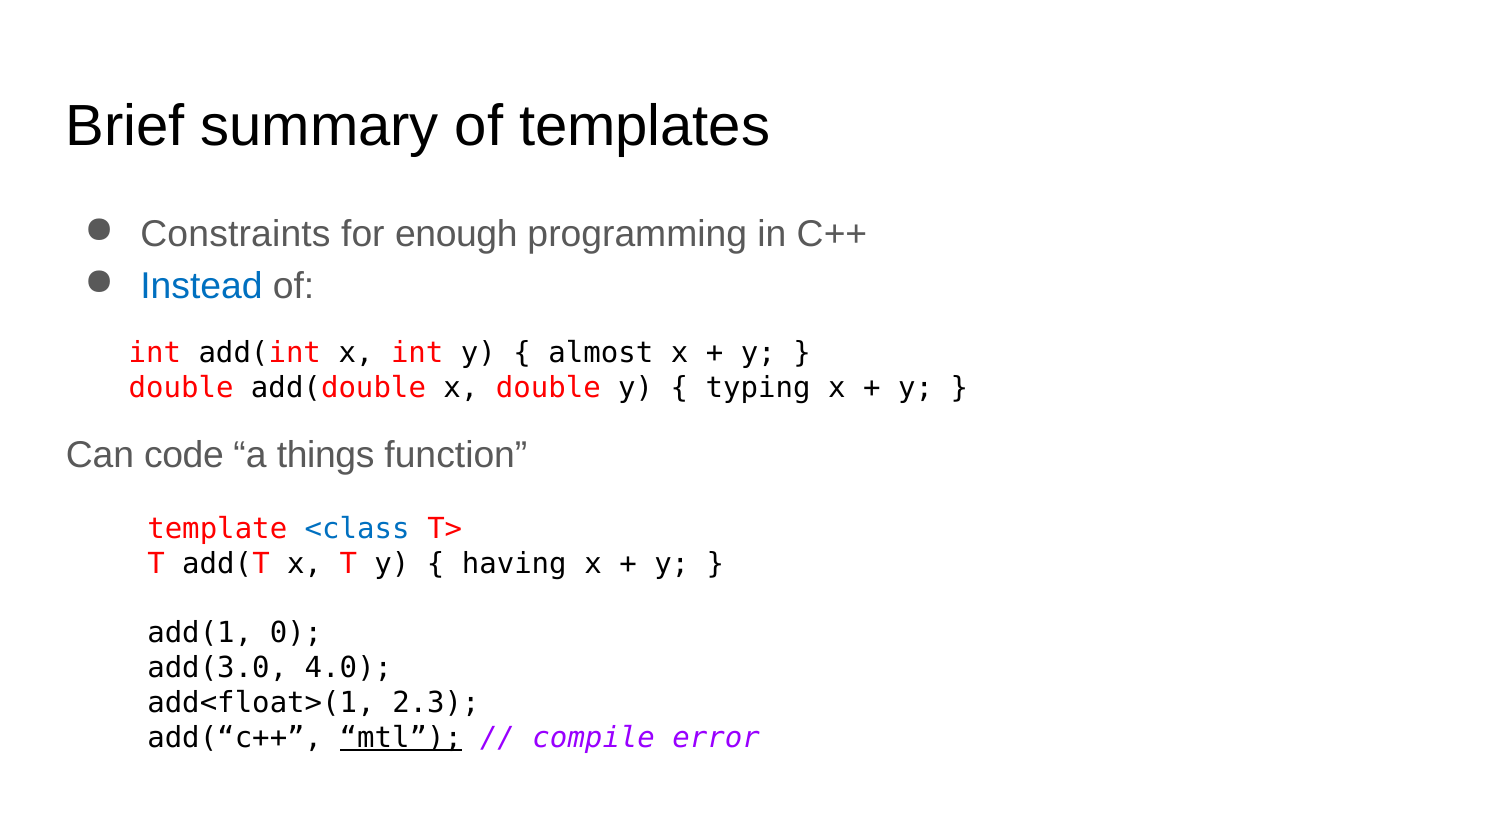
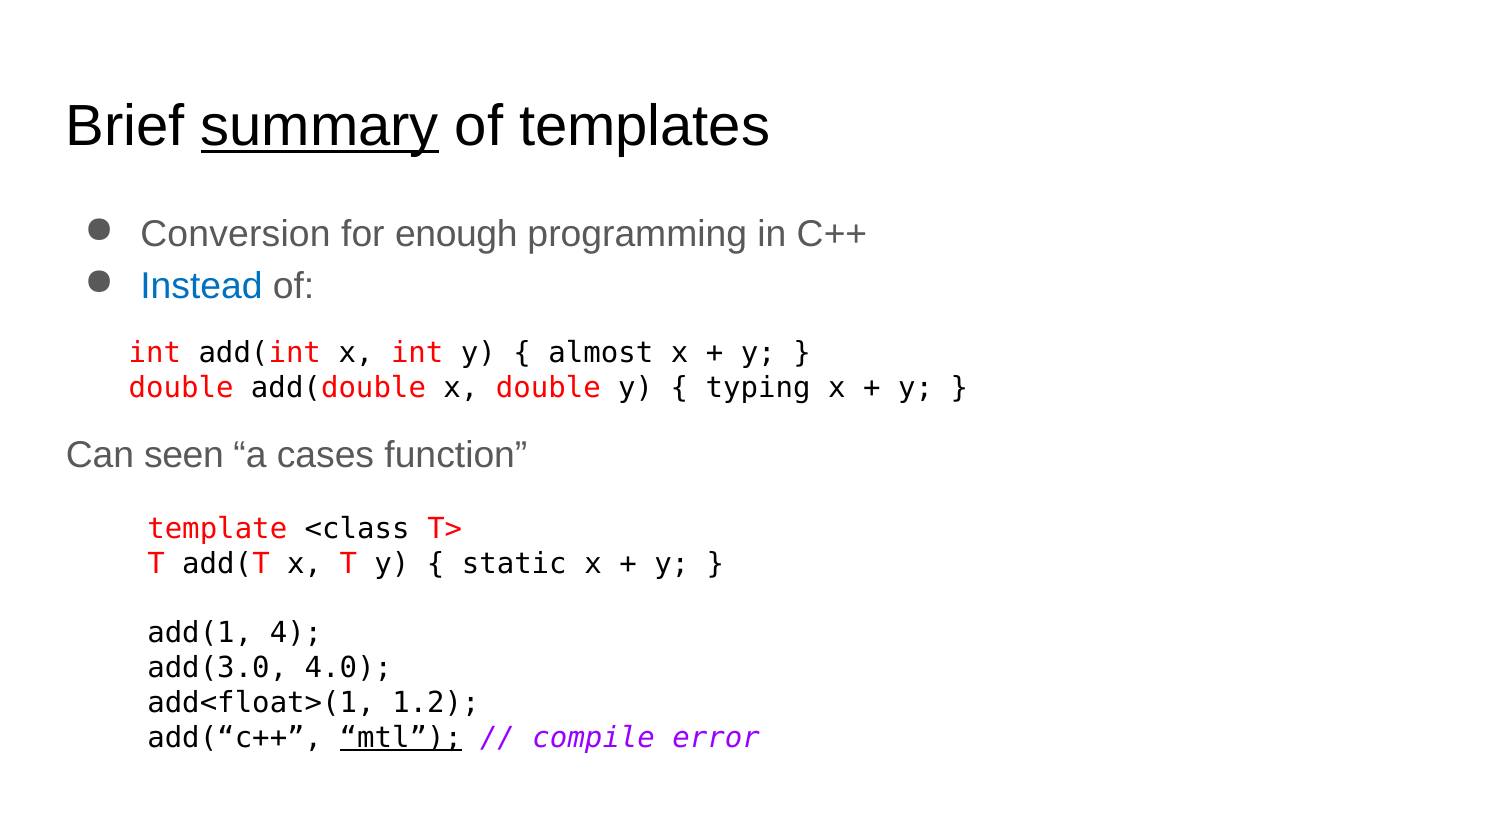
summary underline: none -> present
Constraints: Constraints -> Conversion
code: code -> seen
things: things -> cases
<class colour: blue -> black
having: having -> static
0: 0 -> 4
2.3: 2.3 -> 1.2
